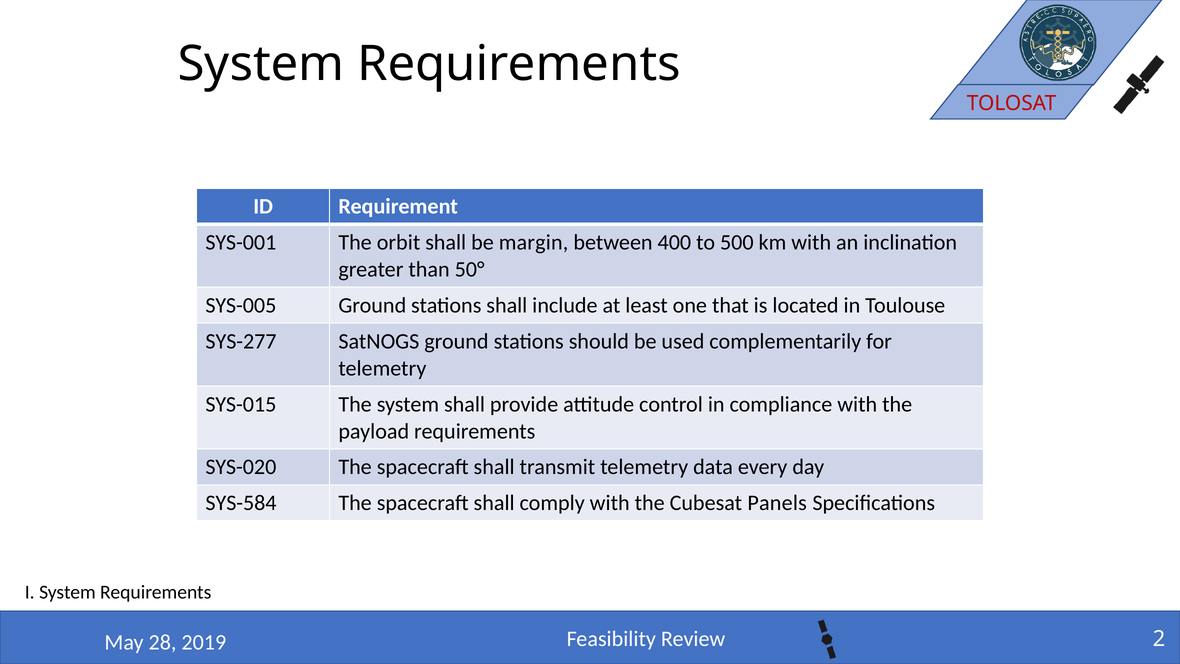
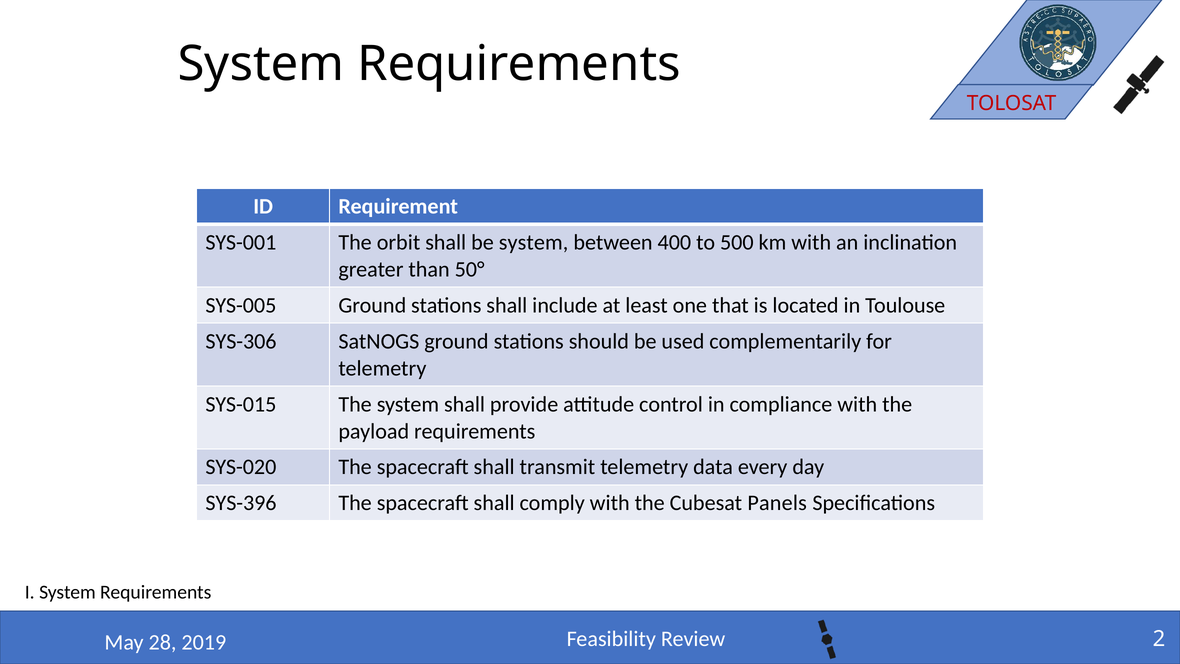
be margin: margin -> system
SYS-277: SYS-277 -> SYS-306
SYS-584: SYS-584 -> SYS-396
